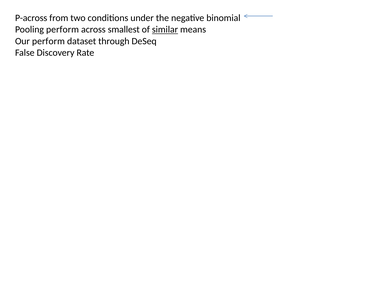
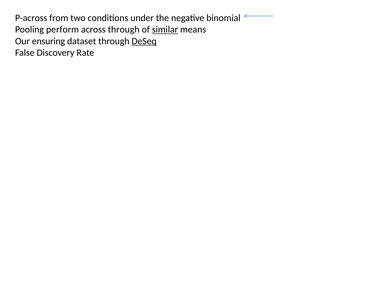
across smallest: smallest -> through
Our perform: perform -> ensuring
DeSeq underline: none -> present
